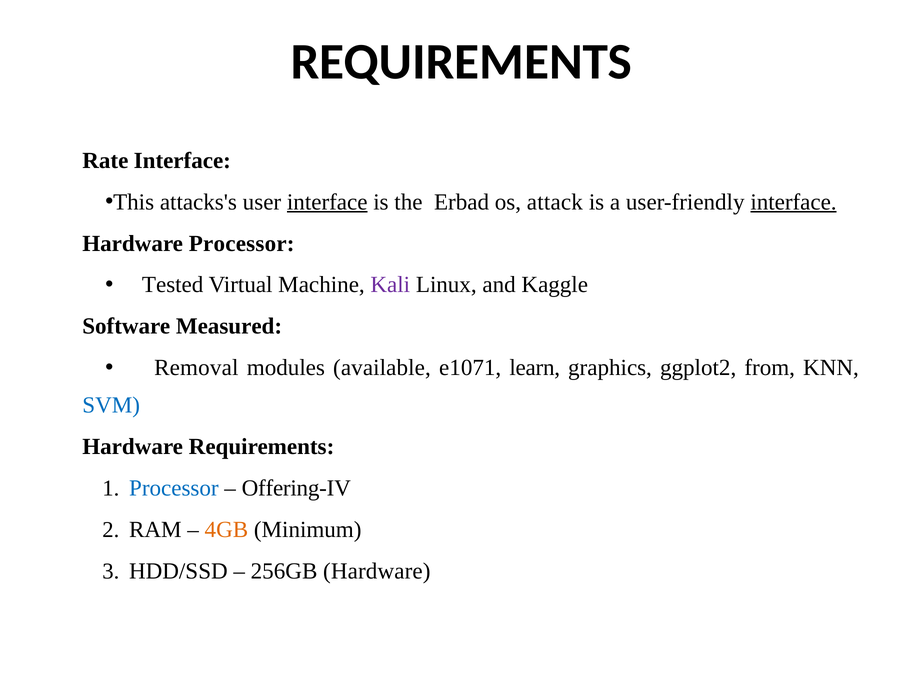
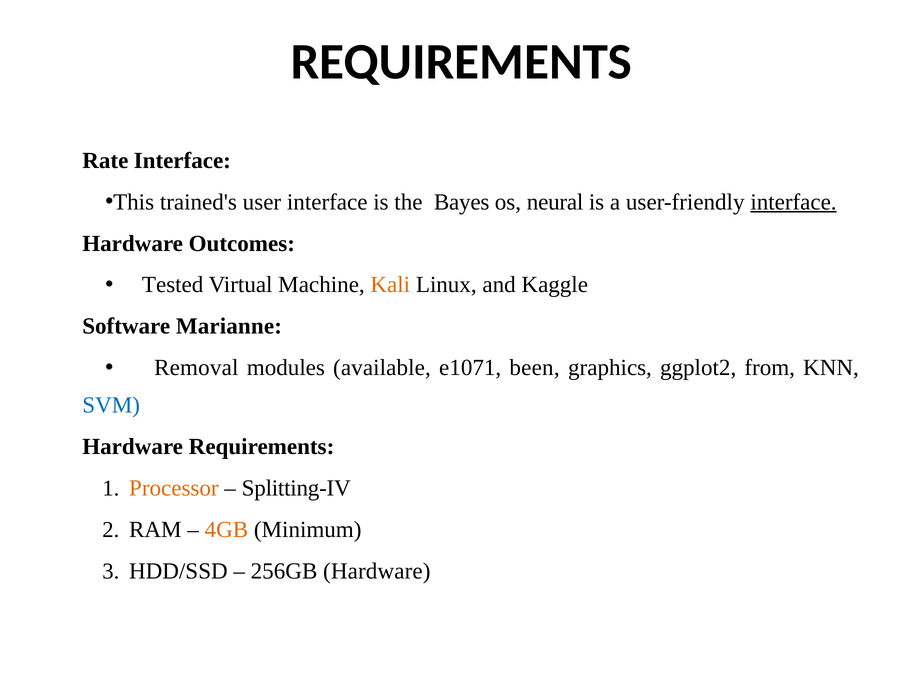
attacks's: attacks's -> trained's
interface at (327, 202) underline: present -> none
Erbad: Erbad -> Bayes
attack: attack -> neural
Hardware Processor: Processor -> Outcomes
Kali colour: purple -> orange
Measured: Measured -> Marianne
learn: learn -> been
Processor at (174, 488) colour: blue -> orange
Offering-IV: Offering-IV -> Splitting-IV
